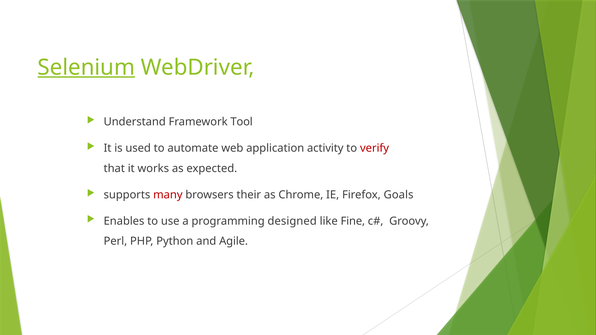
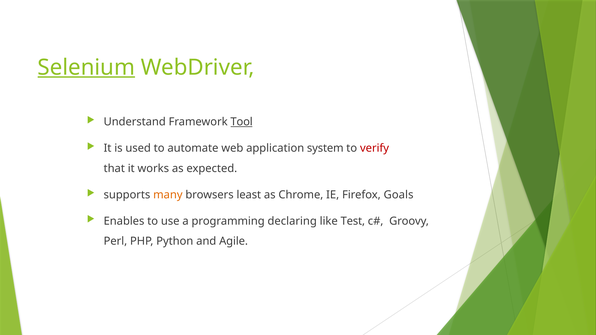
Tool underline: none -> present
activity: activity -> system
many colour: red -> orange
their: their -> least
designed: designed -> declaring
Fine: Fine -> Test
